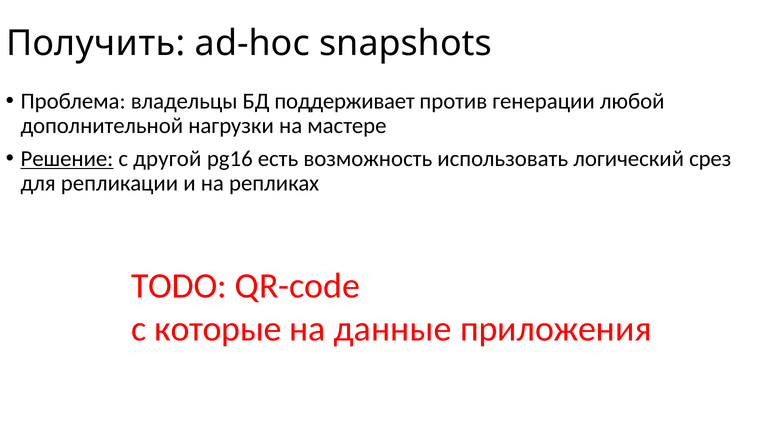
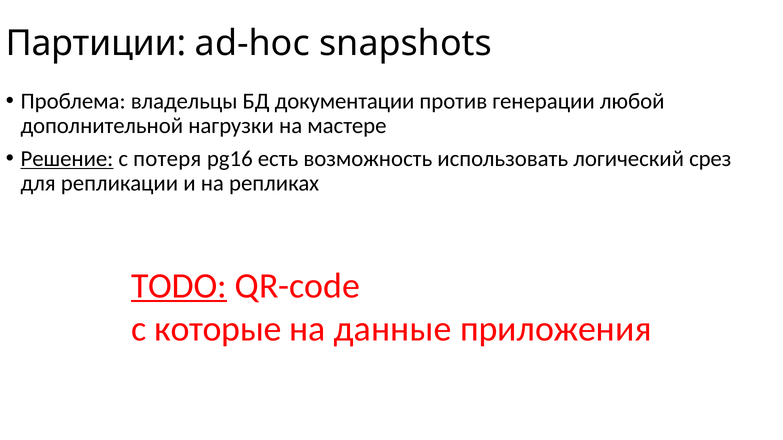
Получить: Получить -> Партиции
поддерживает: поддерживает -> документации
другой: другой -> потеря
TODO underline: none -> present
